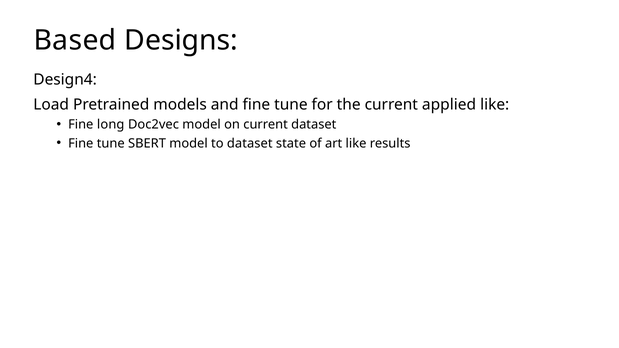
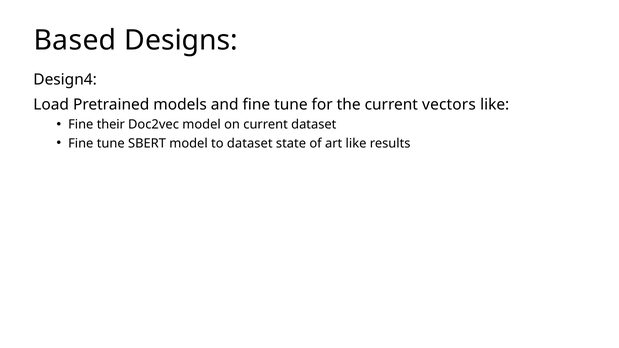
applied: applied -> vectors
long: long -> their
